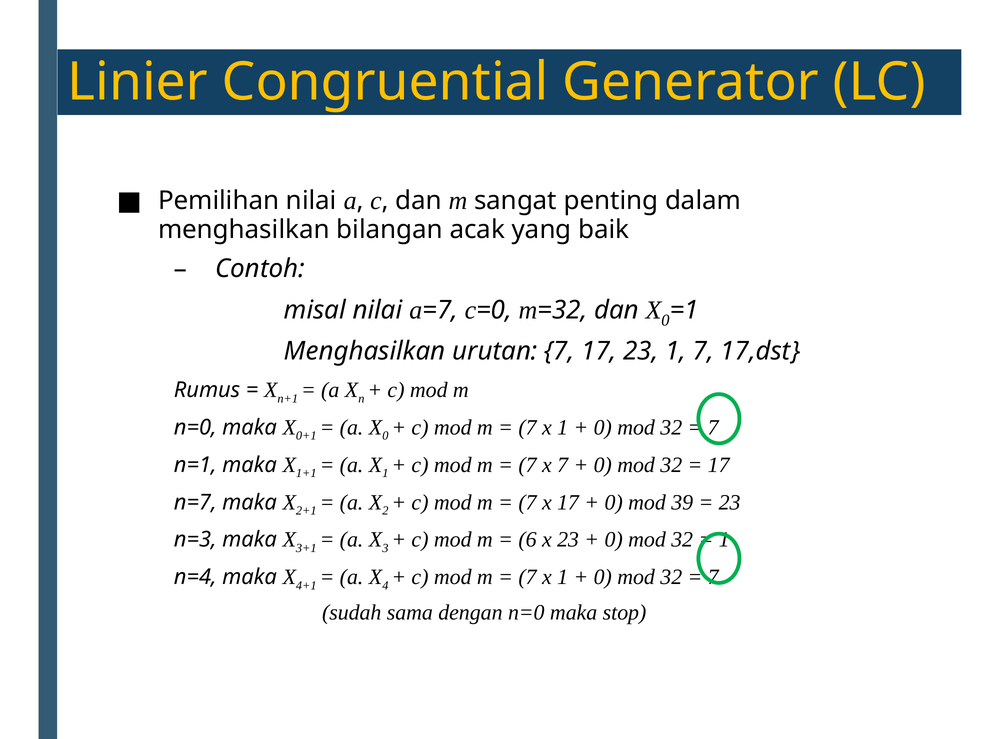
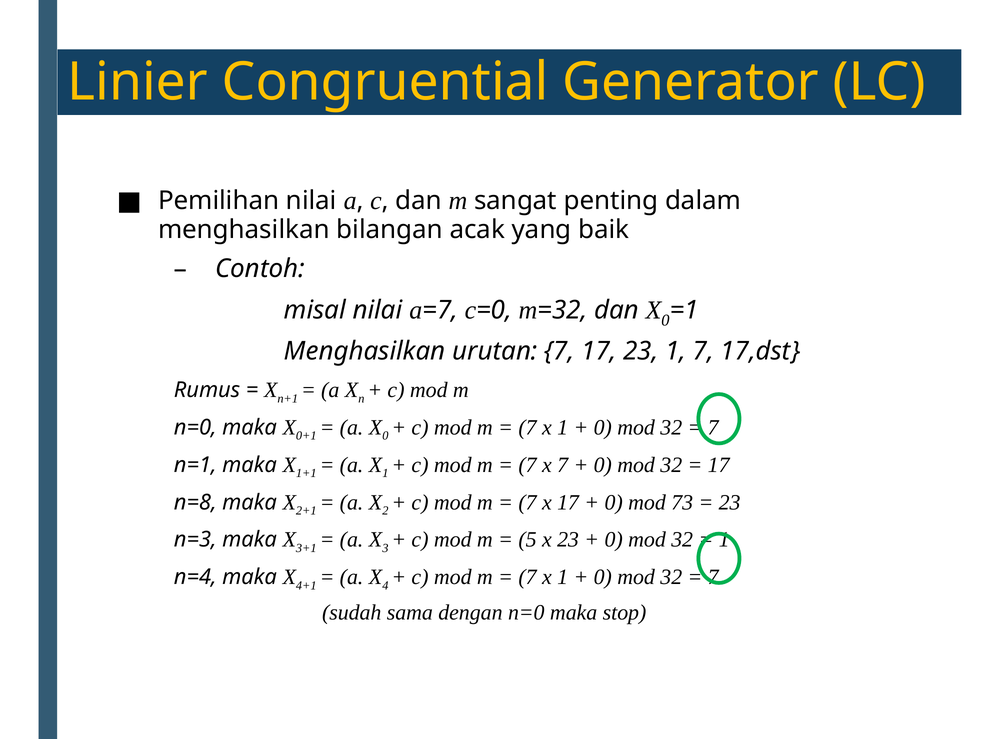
n=7: n=7 -> n=8
39: 39 -> 73
6: 6 -> 5
